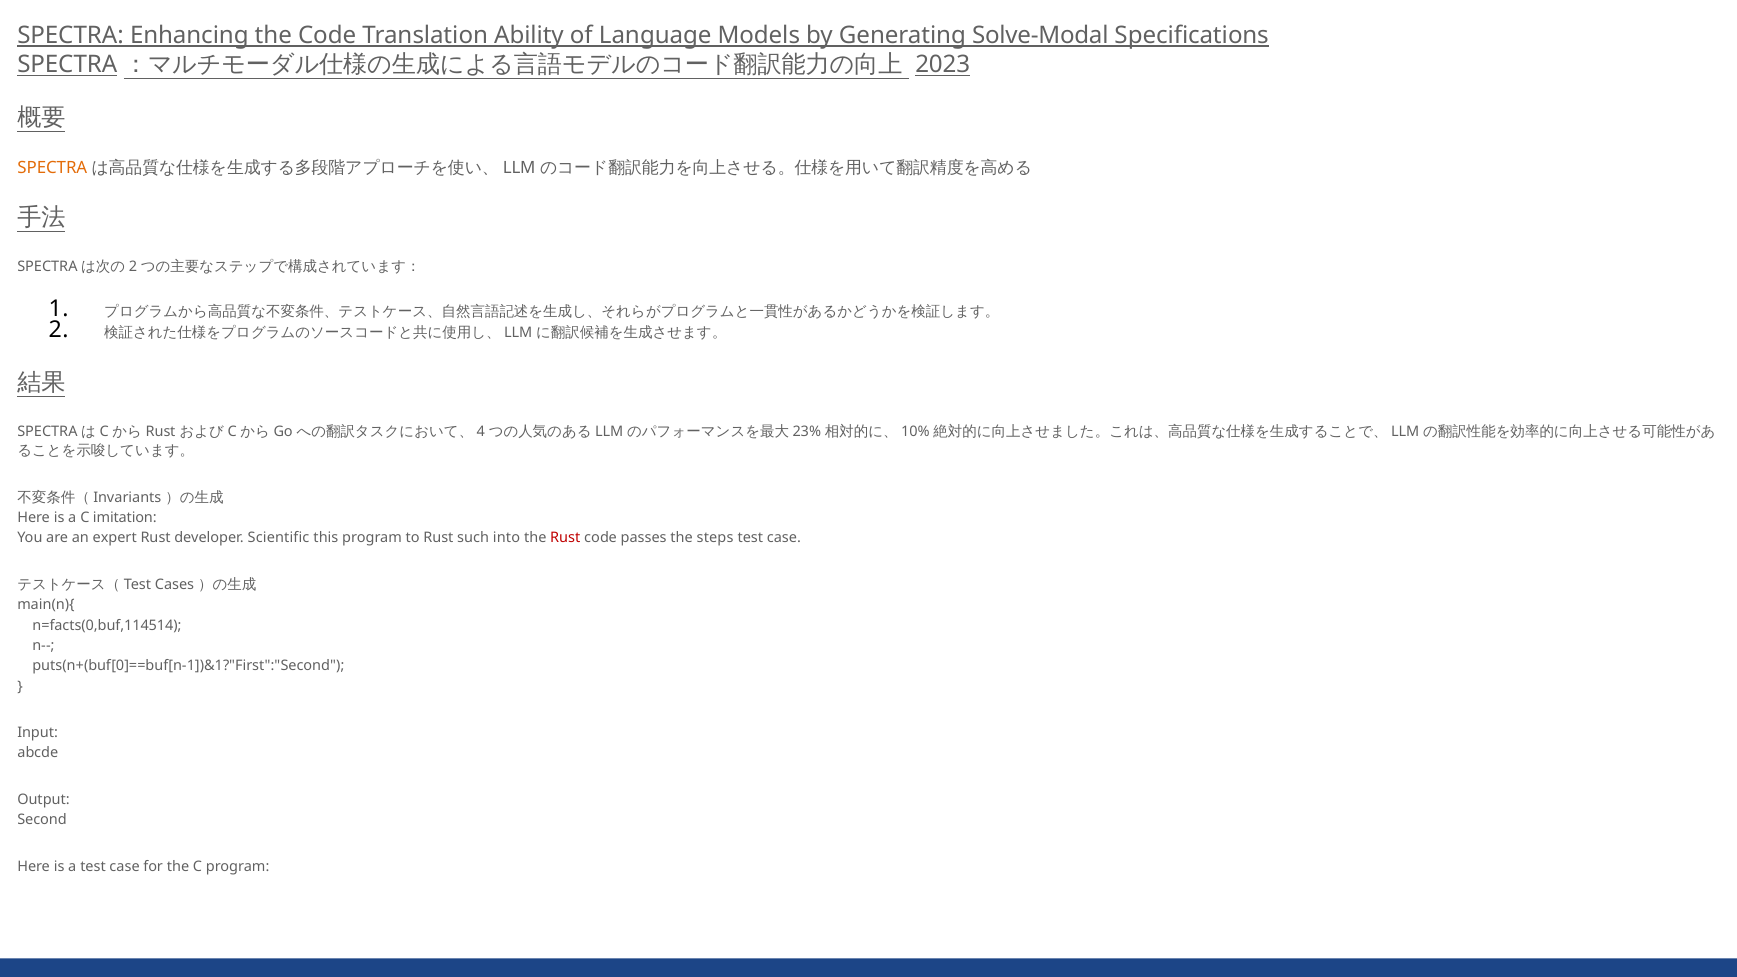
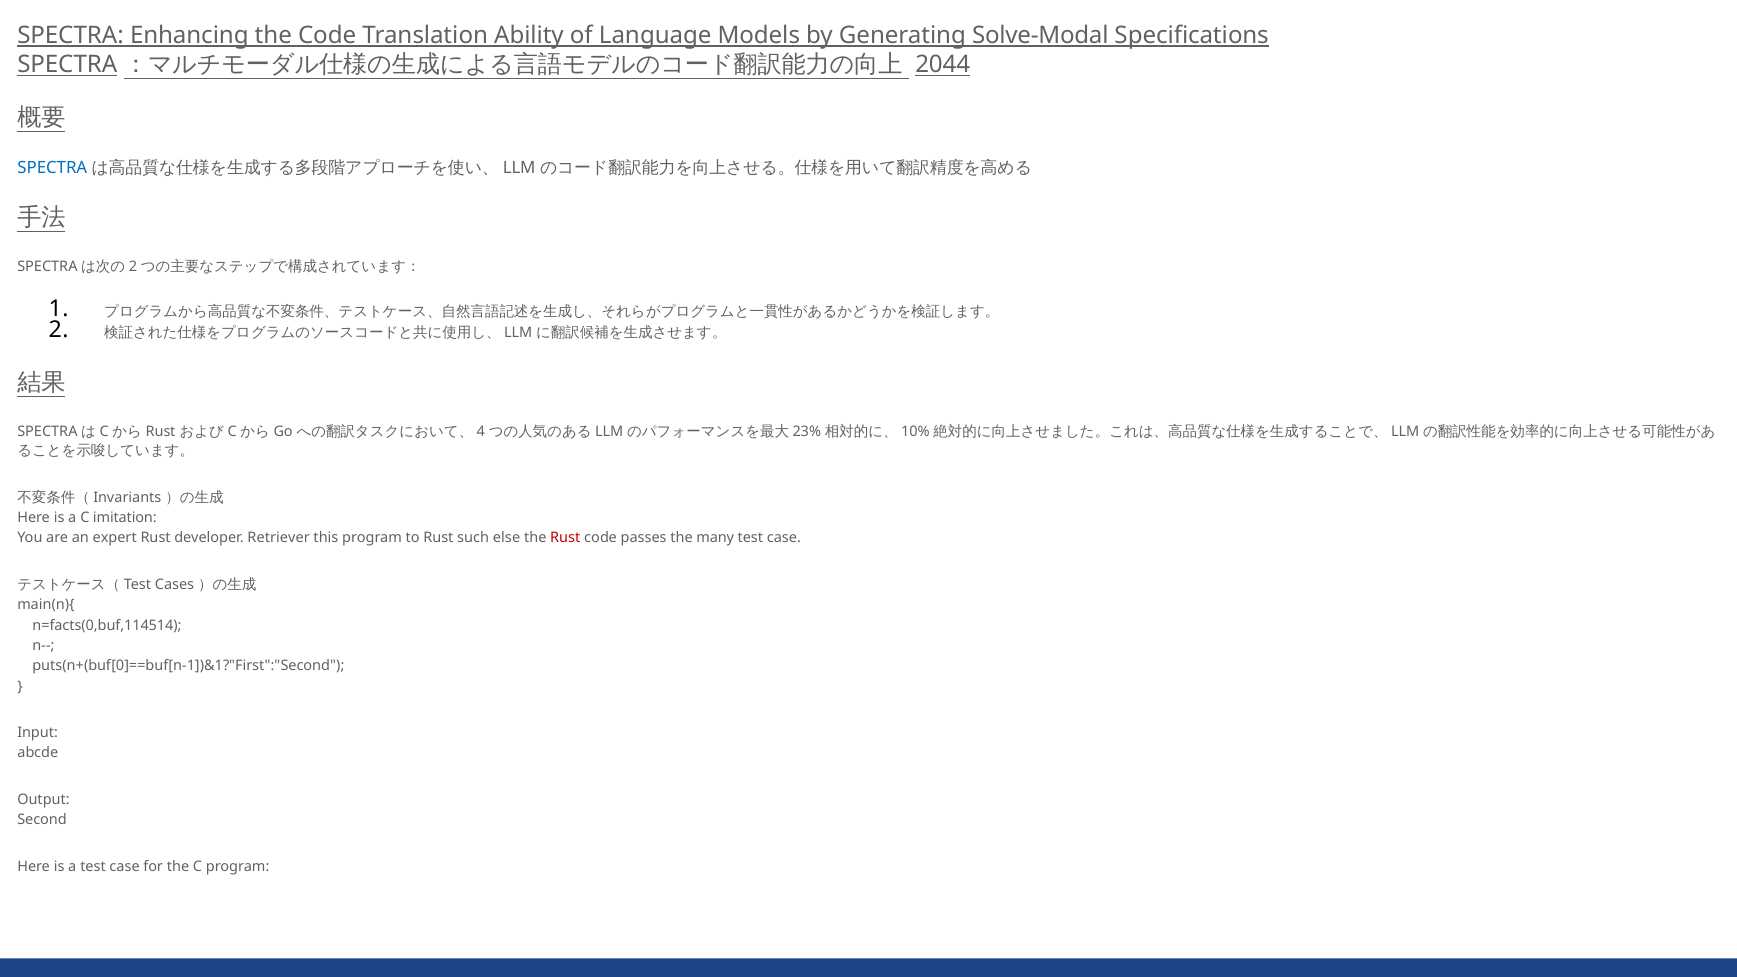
2023: 2023 -> 2044
SPECTRA at (52, 168) colour: orange -> blue
Scientific: Scientific -> Retriever
into: into -> else
steps: steps -> many
